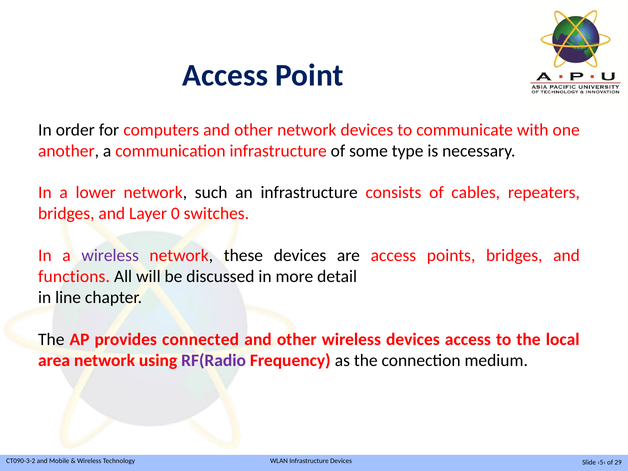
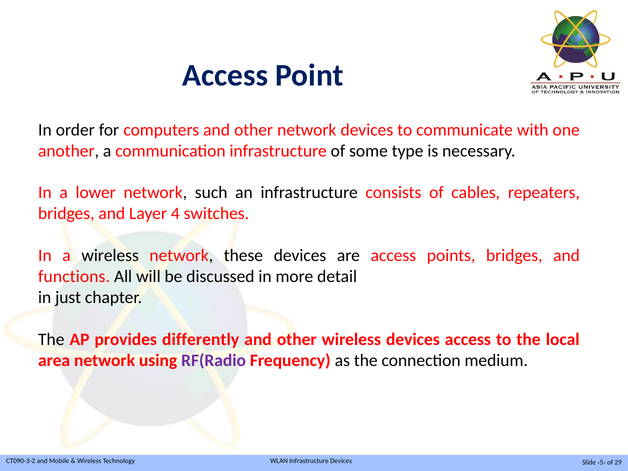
0: 0 -> 4
wireless at (110, 256) colour: purple -> black
line: line -> just
connected: connected -> differently
